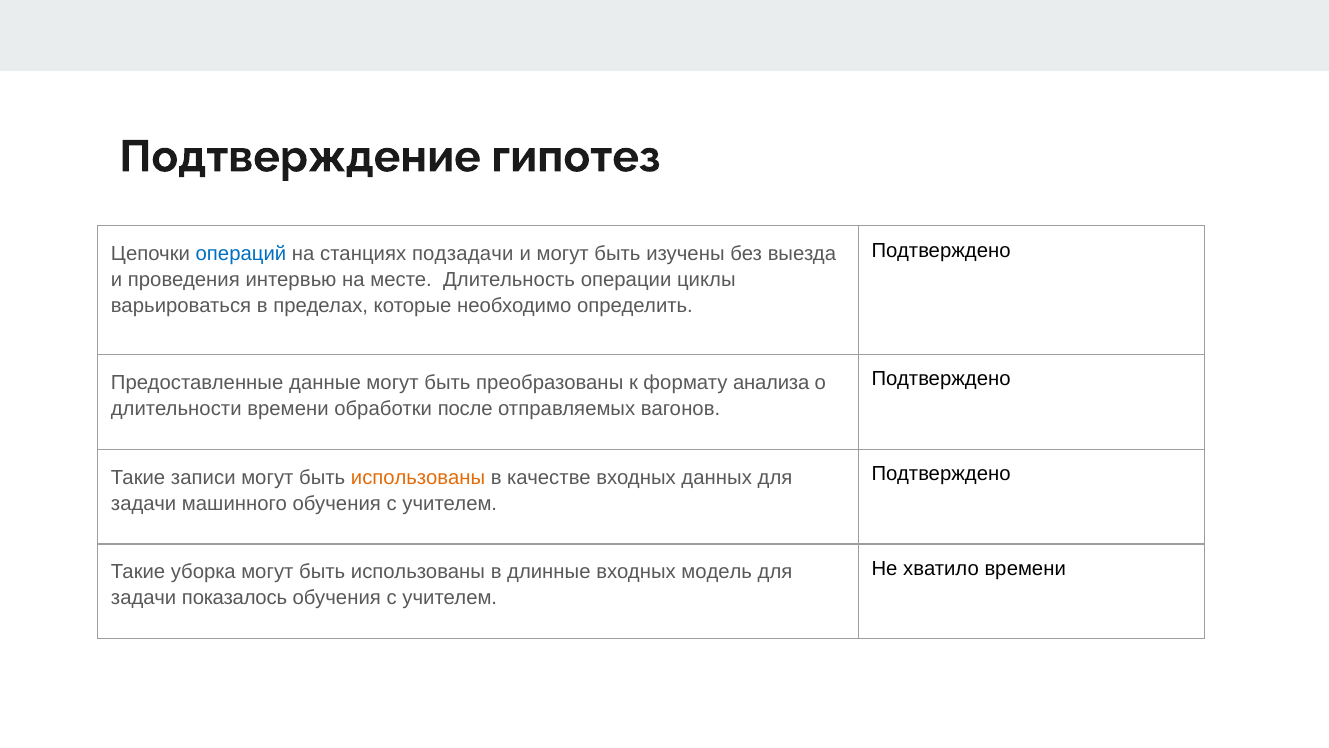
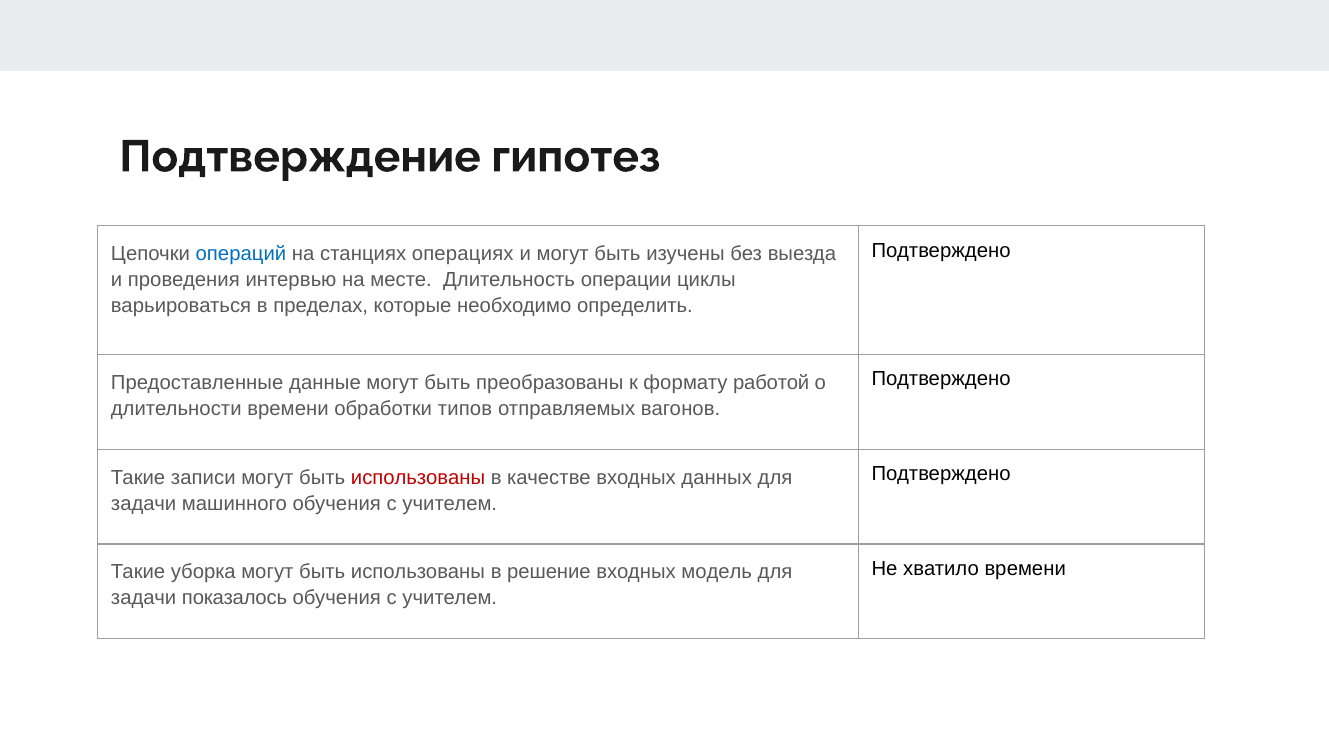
подзадачи: подзадачи -> операциях
анализа: анализа -> работой
после: после -> типов
использованы at (418, 477) colour: orange -> red
длинные: длинные -> решение
